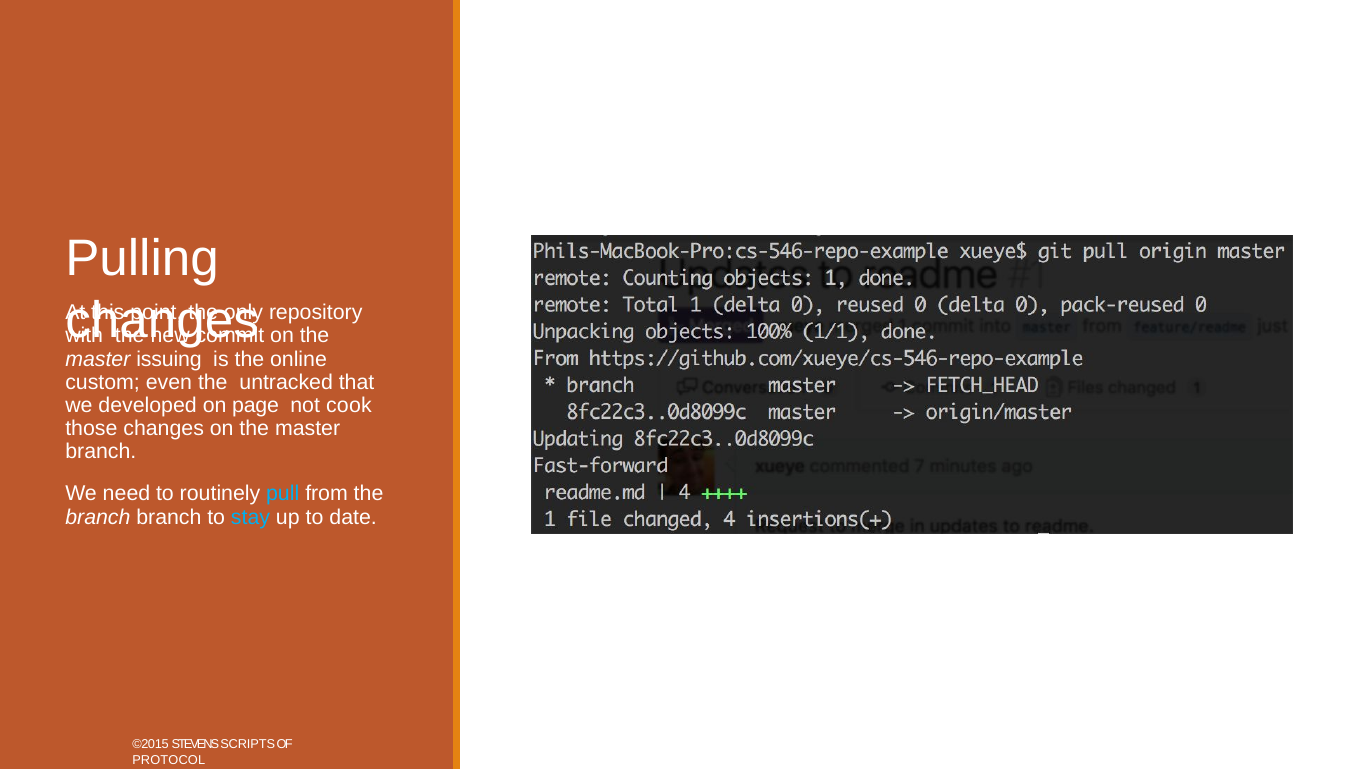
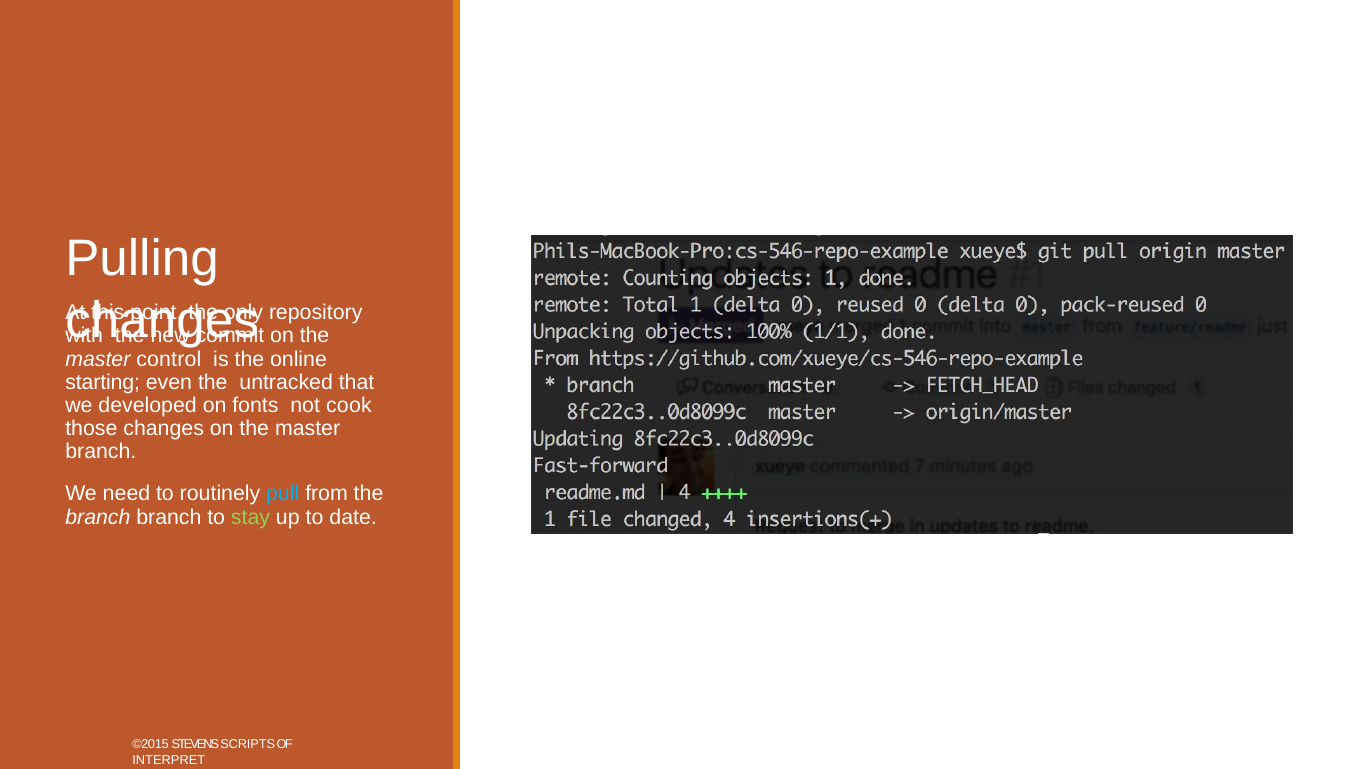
issuing: issuing -> control
custom: custom -> starting
page: page -> fonts
stay colour: light blue -> light green
PROTOCOL: PROTOCOL -> INTERPRET
